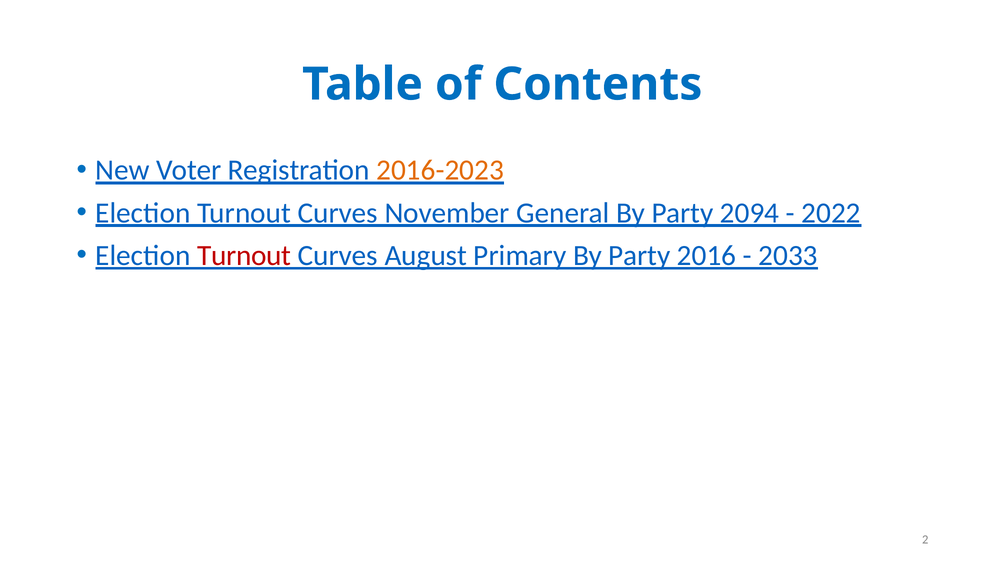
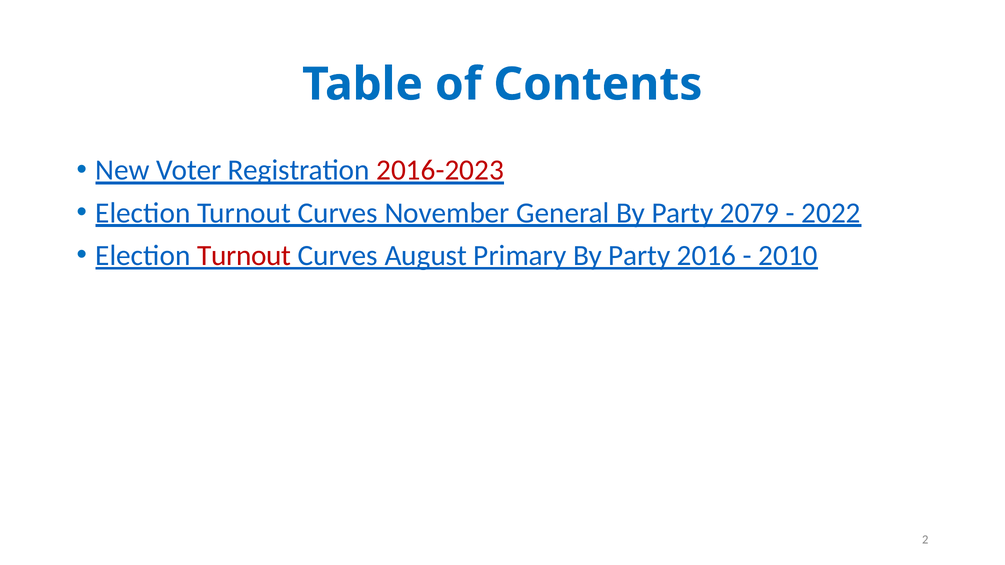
2016-2023 colour: orange -> red
2094: 2094 -> 2079
2033: 2033 -> 2010
